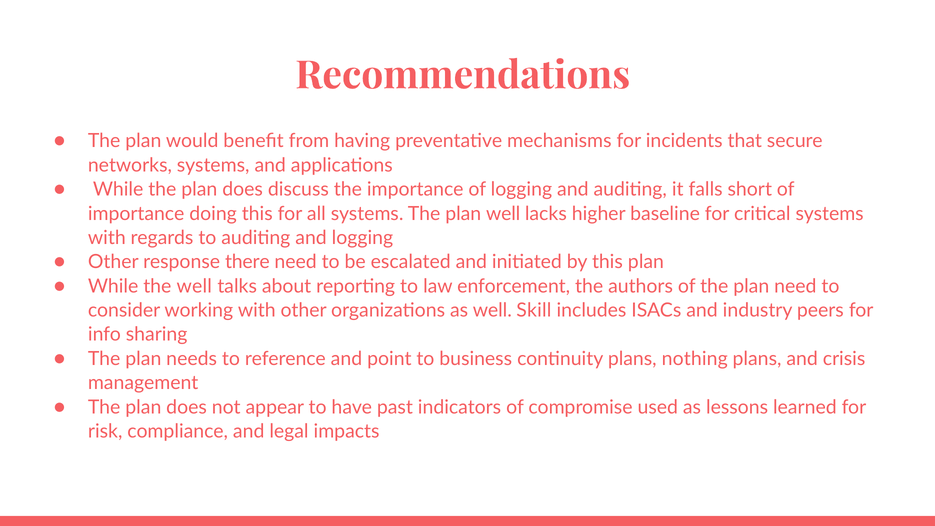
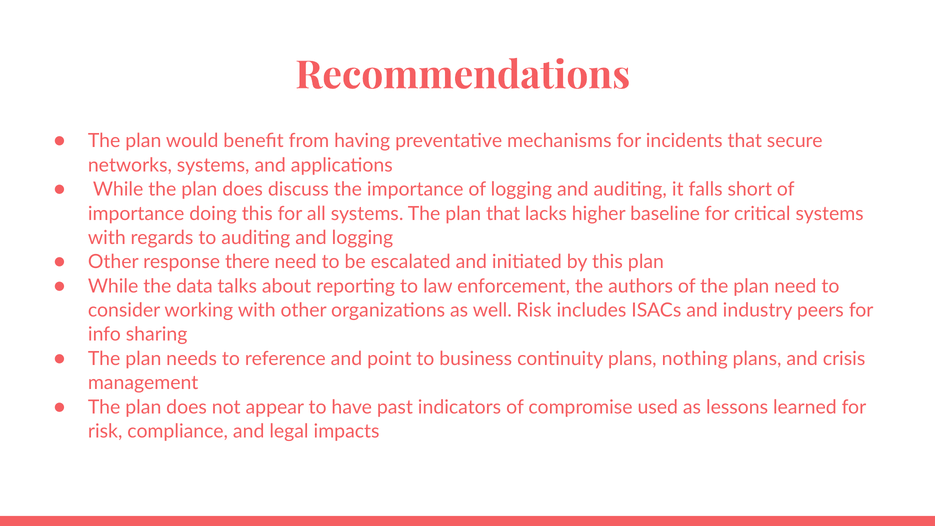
plan well: well -> that
the well: well -> data
well Skill: Skill -> Risk
